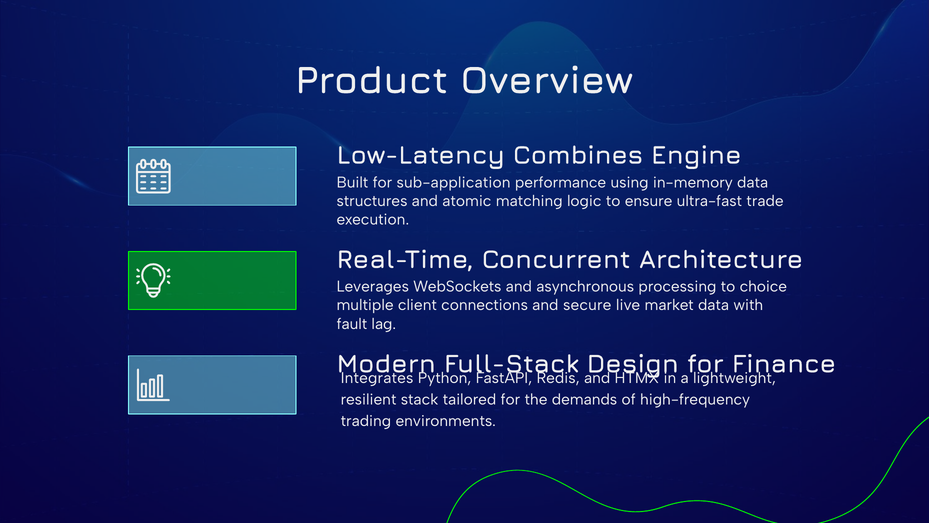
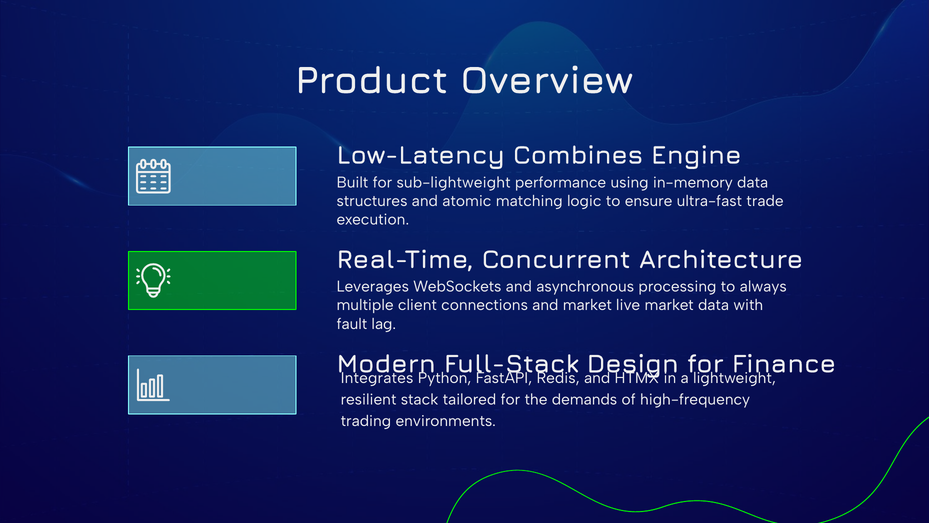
sub-application: sub-application -> sub-lightweight
choice: choice -> always
and secure: secure -> market
